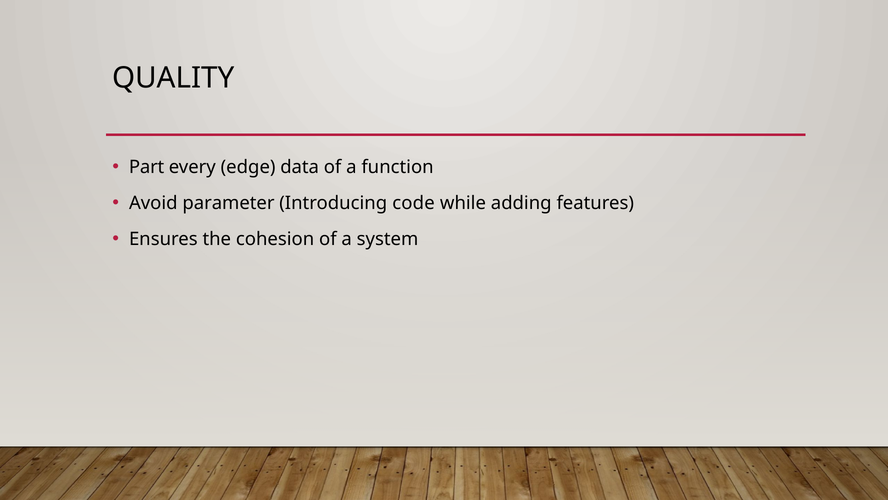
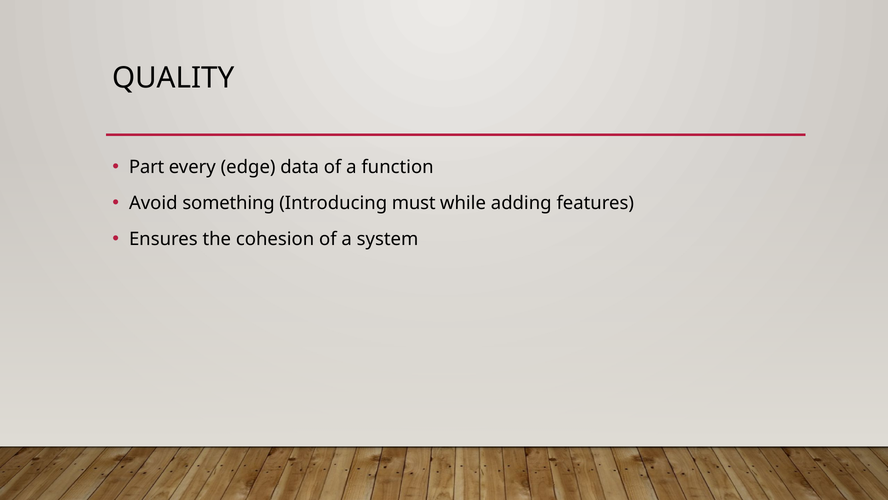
parameter: parameter -> something
code: code -> must
